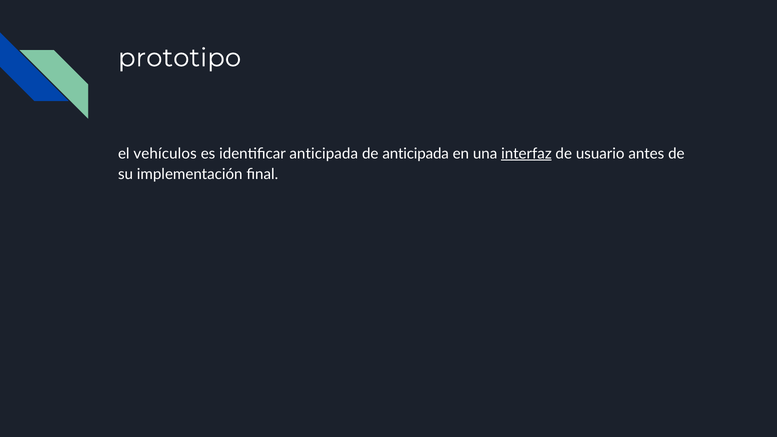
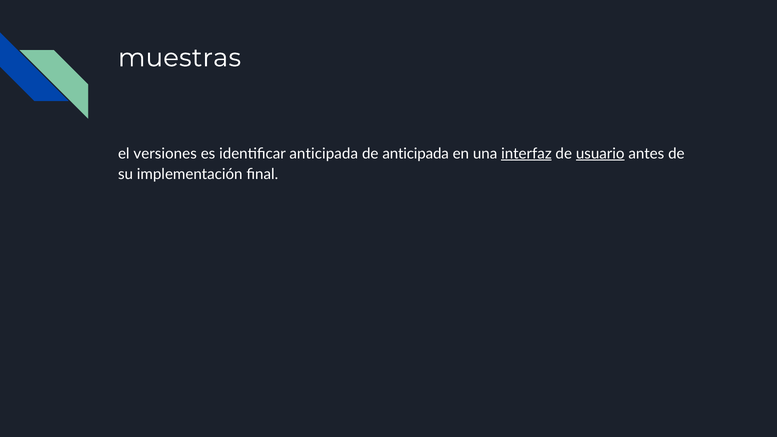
prototipo: prototipo -> muestras
vehículos: vehículos -> versiones
usuario underline: none -> present
